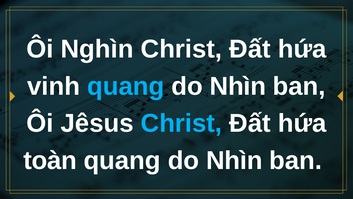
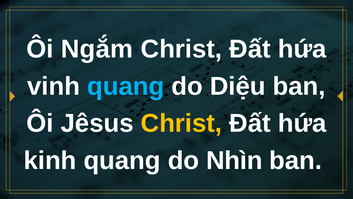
Nghìn: Nghìn -> Ngắm
Nhìn at (238, 86): Nhìn -> Diệu
Christ at (181, 123) colour: light blue -> yellow
toàn: toàn -> kinh
